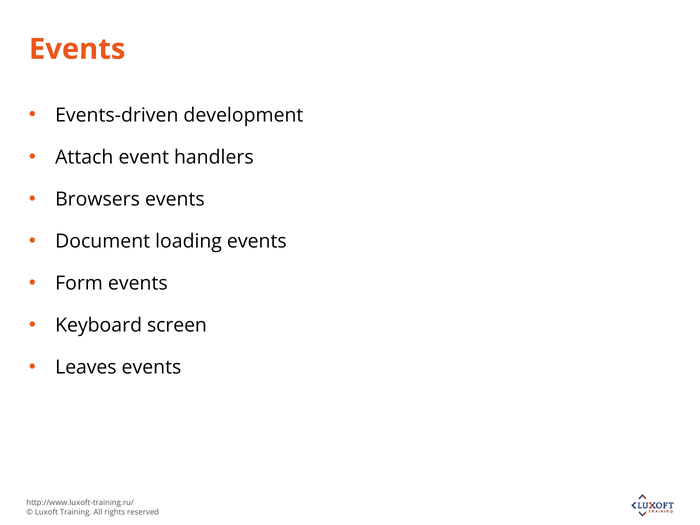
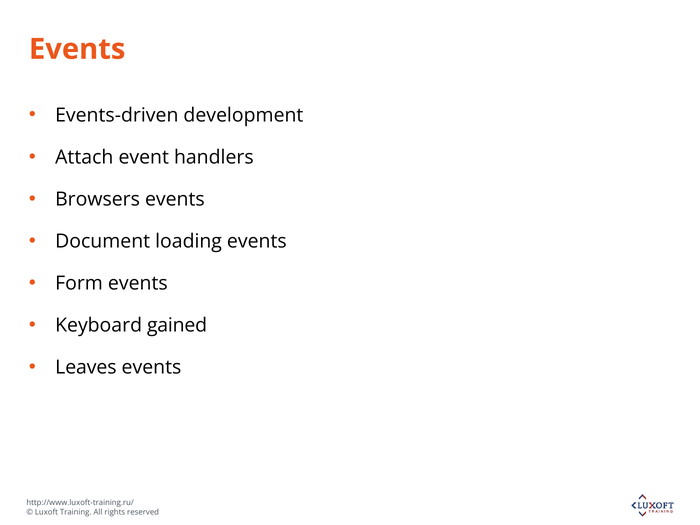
screen: screen -> gained
